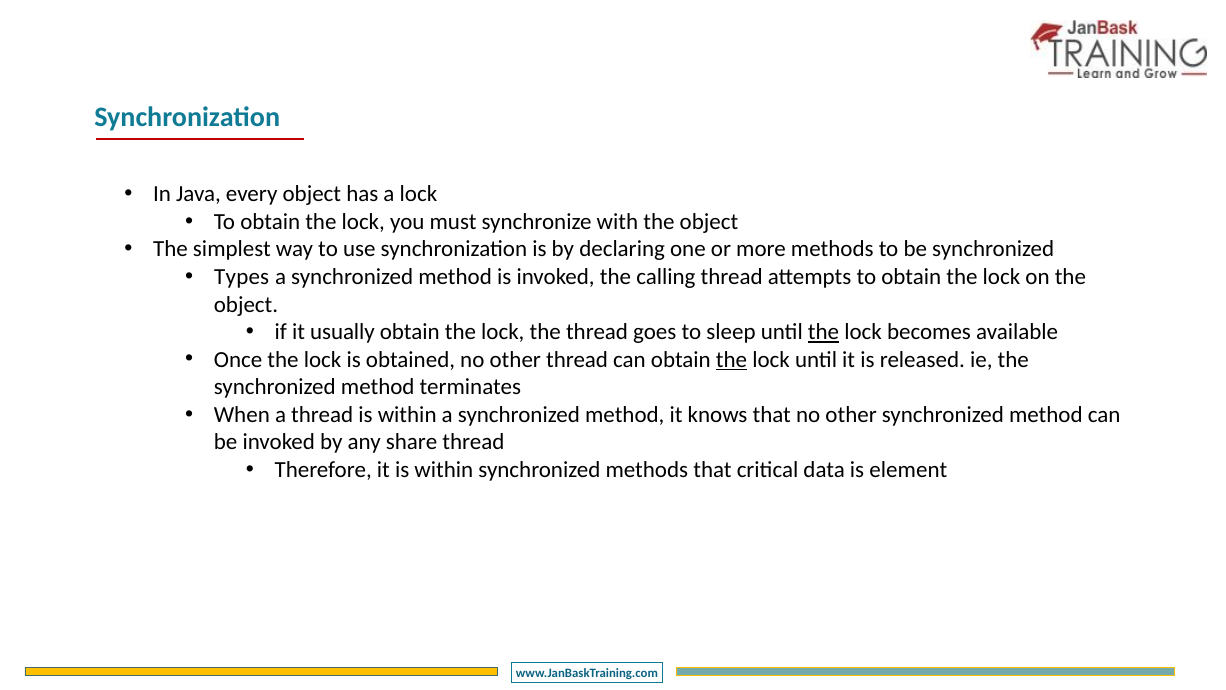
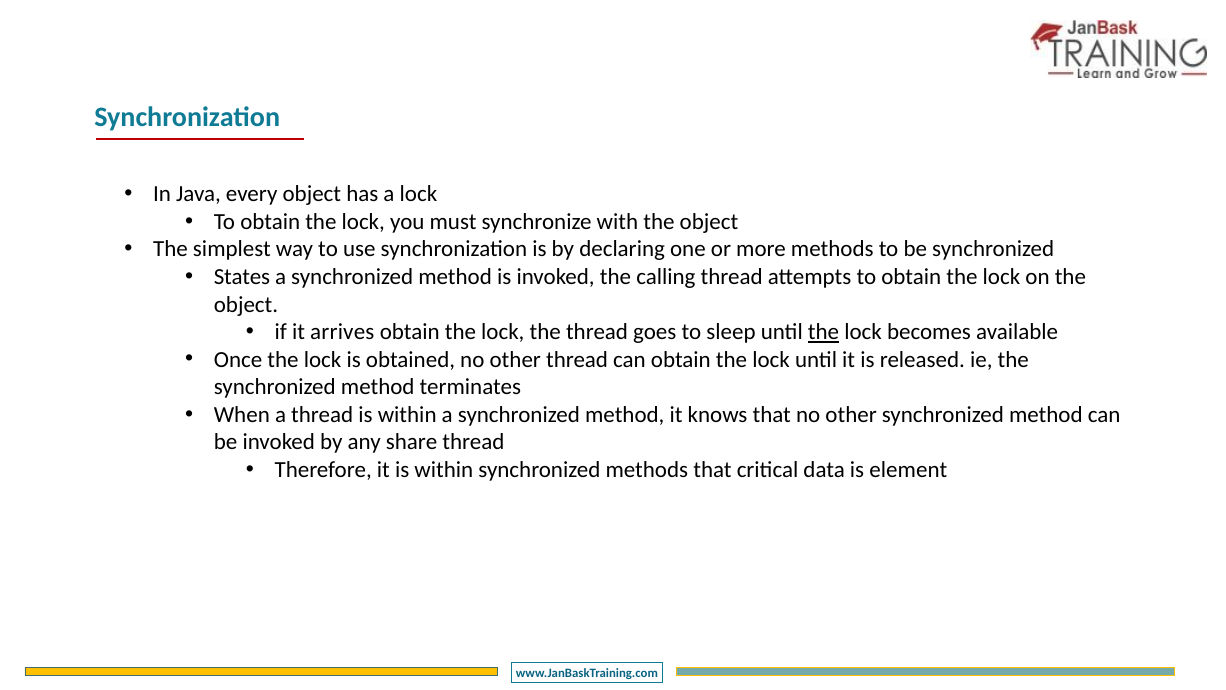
Types: Types -> States
usually: usually -> arrives
the at (732, 359) underline: present -> none
